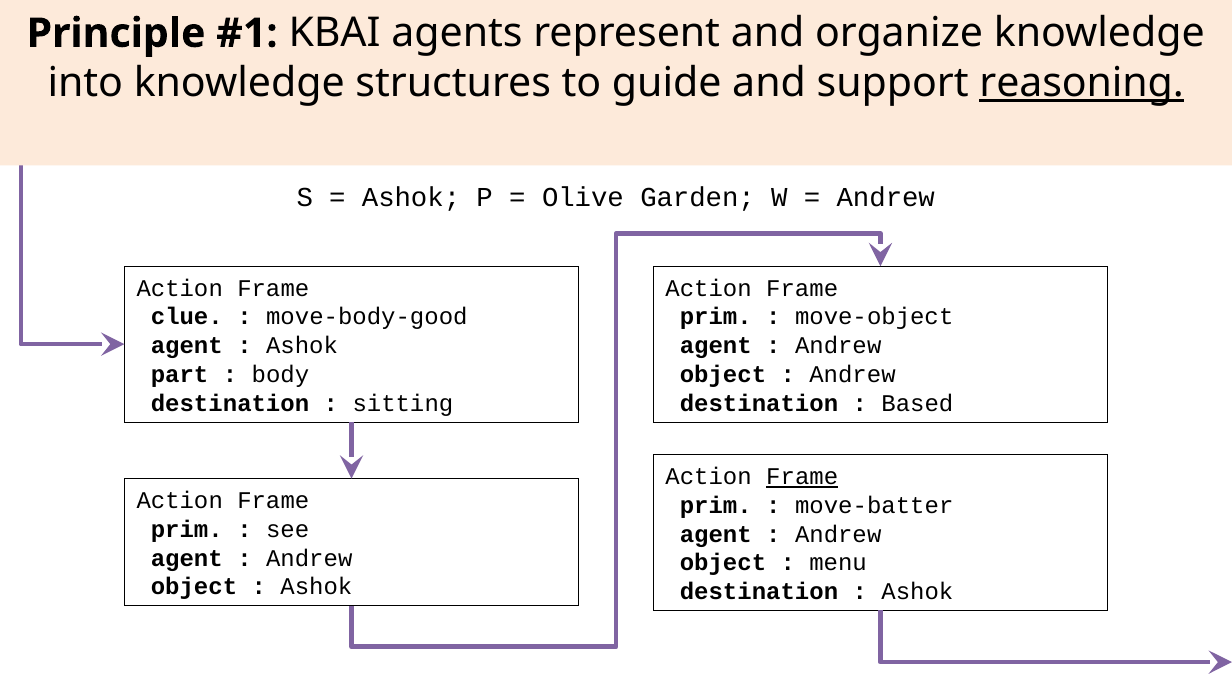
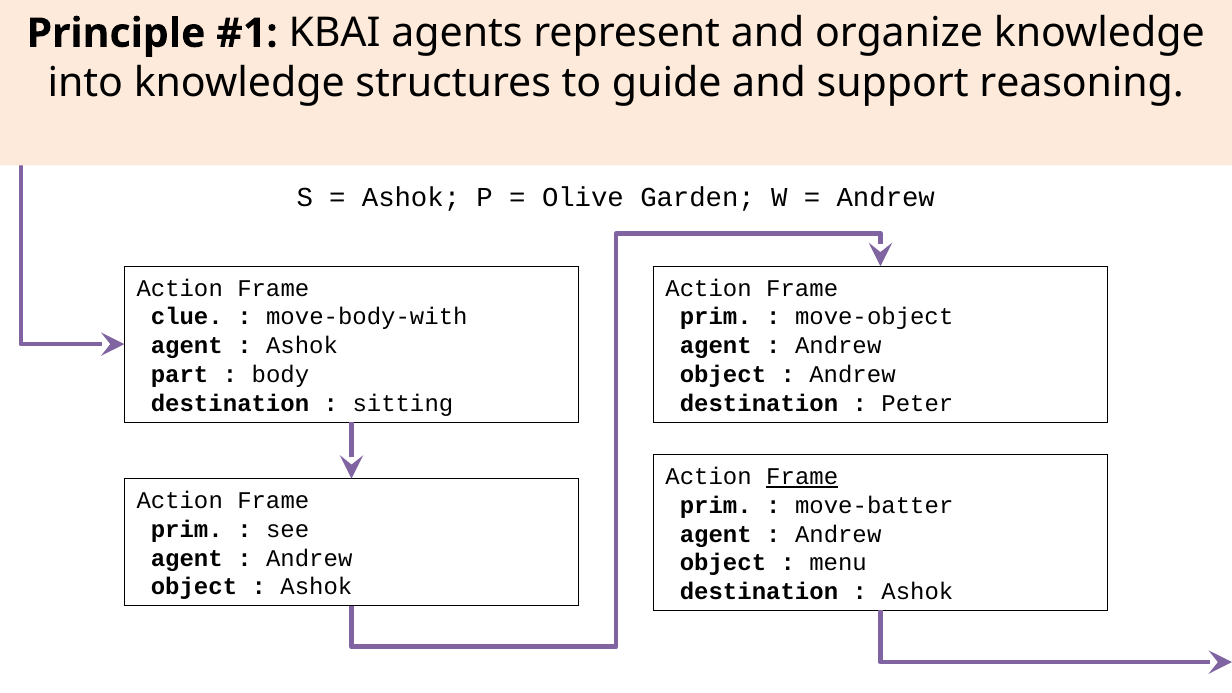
reasoning underline: present -> none
move-body-good: move-body-good -> move-body-with
Based: Based -> Peter
